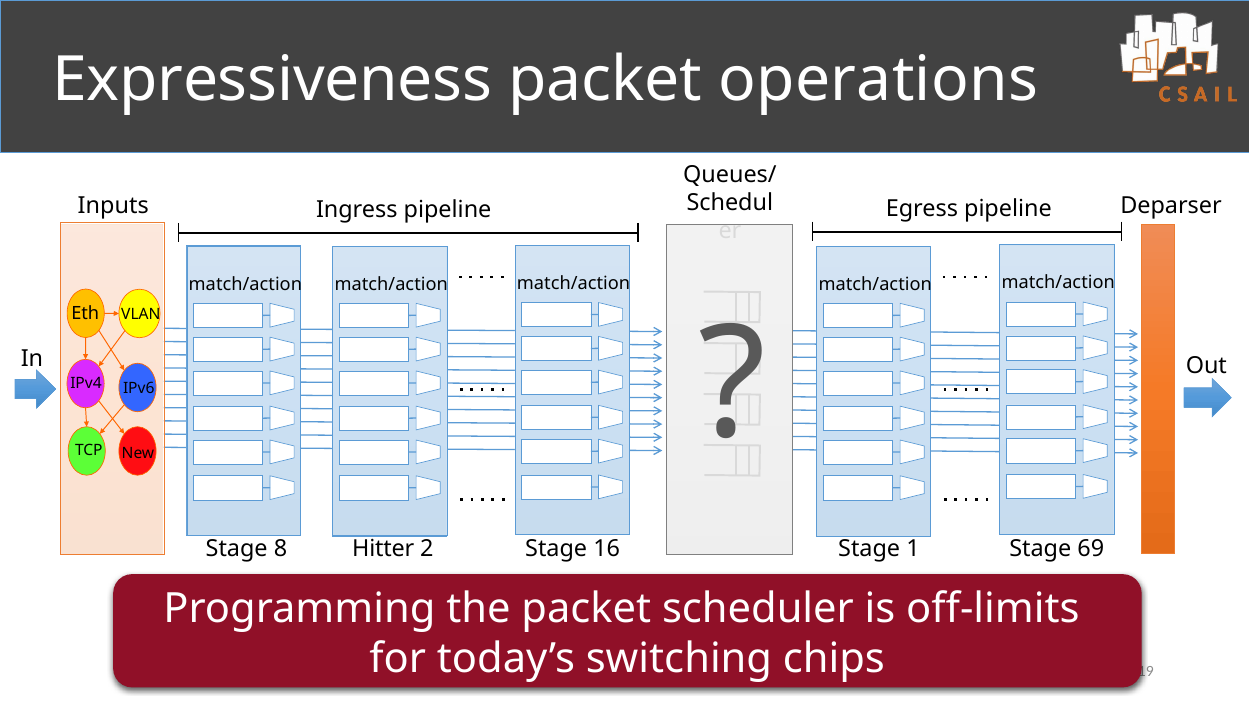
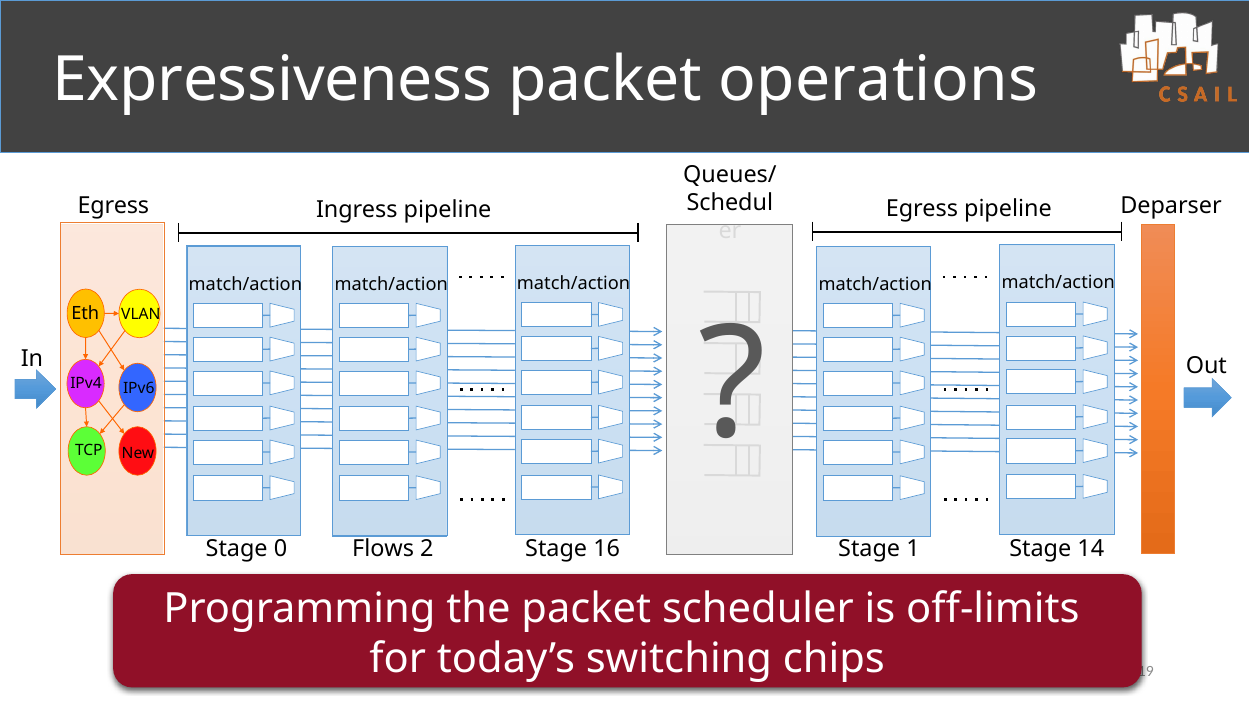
Inputs at (113, 206): Inputs -> Egress
8: 8 -> 0
Hitter: Hitter -> Flows
69: 69 -> 14
